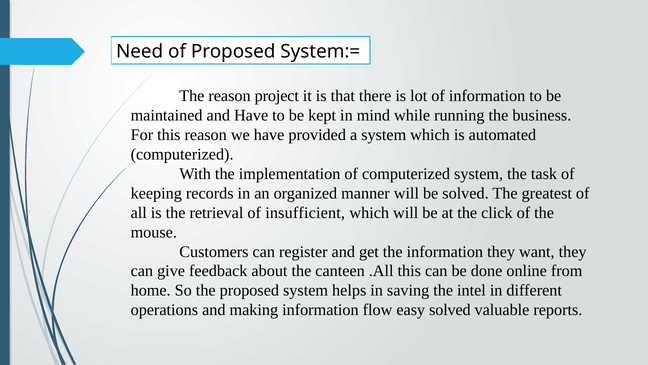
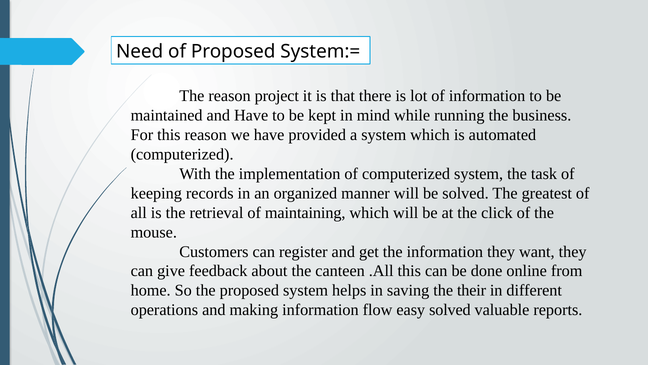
insufficient: insufficient -> maintaining
intel: intel -> their
